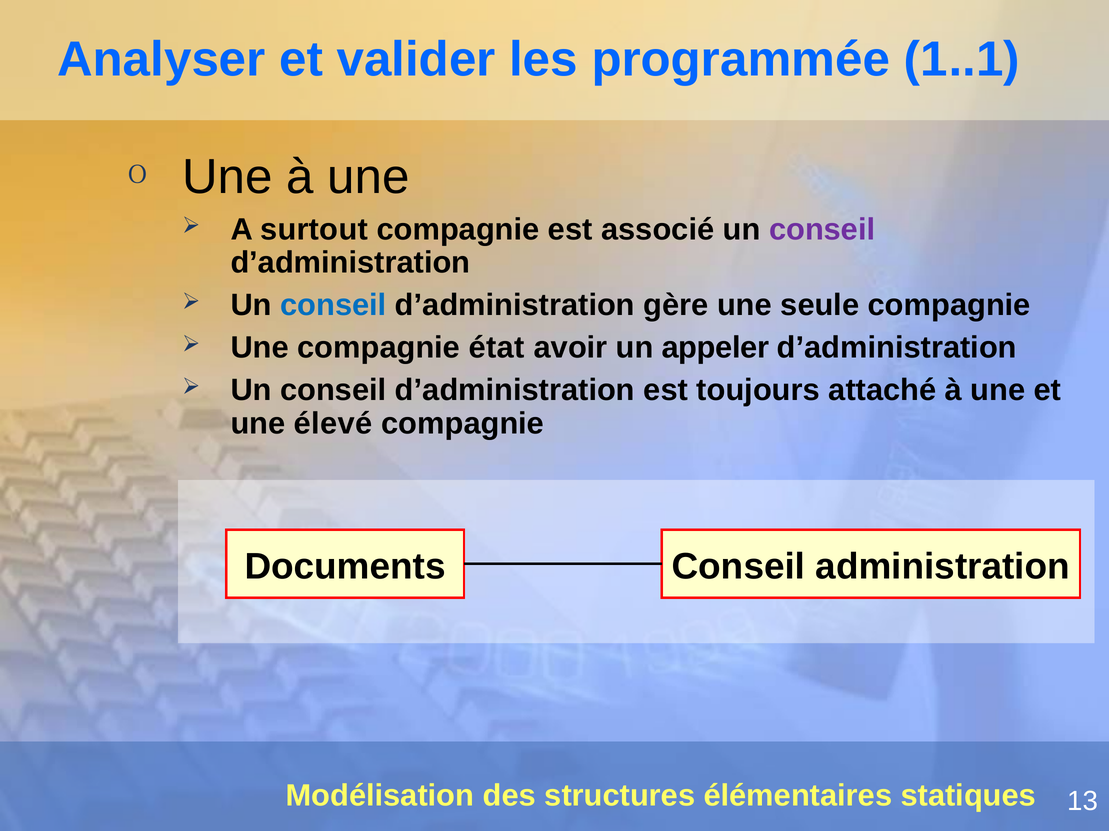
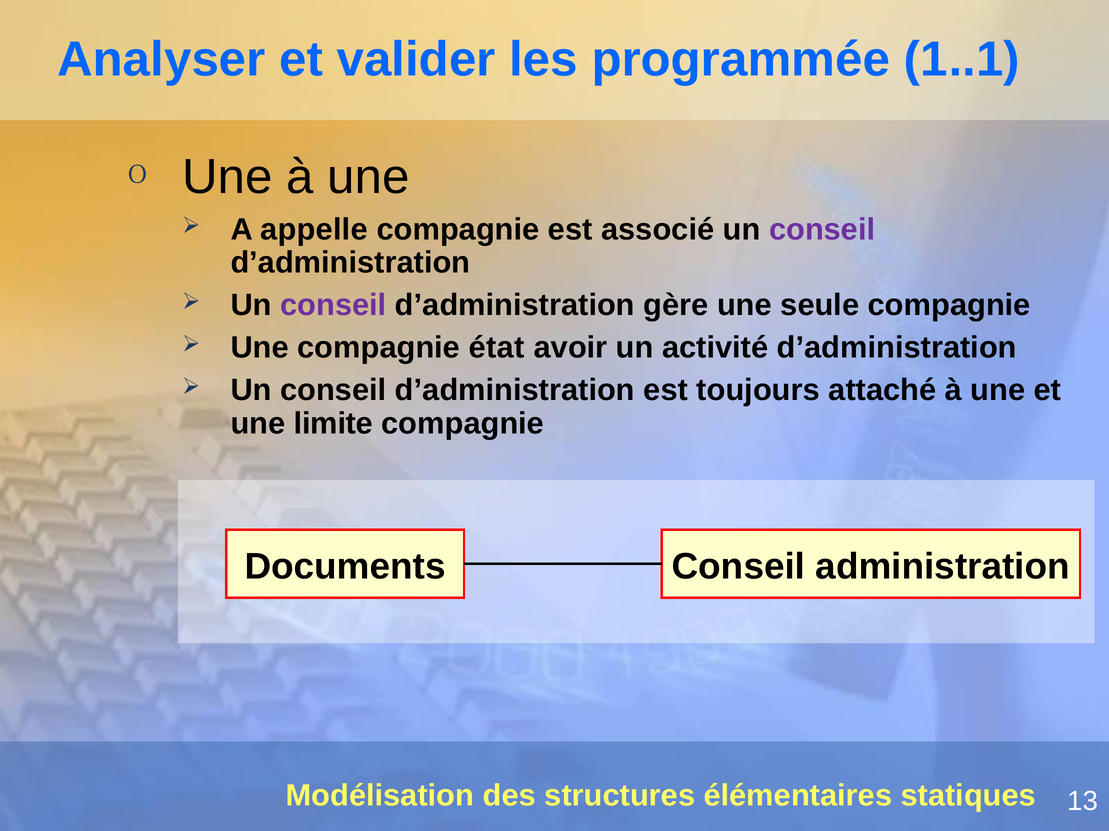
surtout: surtout -> appelle
conseil at (333, 305) colour: blue -> purple
appeler: appeler -> activité
élevé: élevé -> limite
